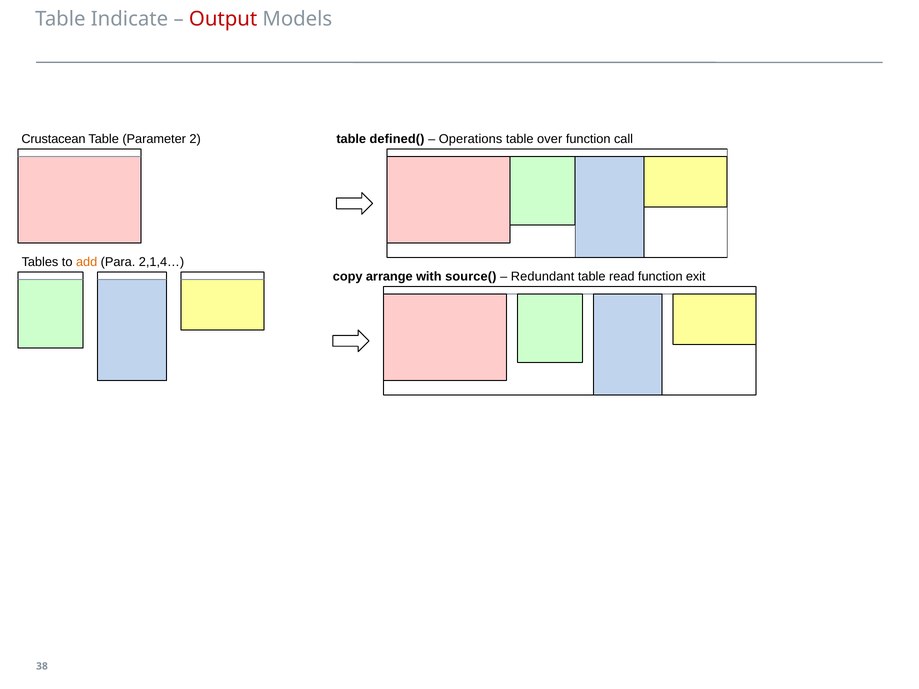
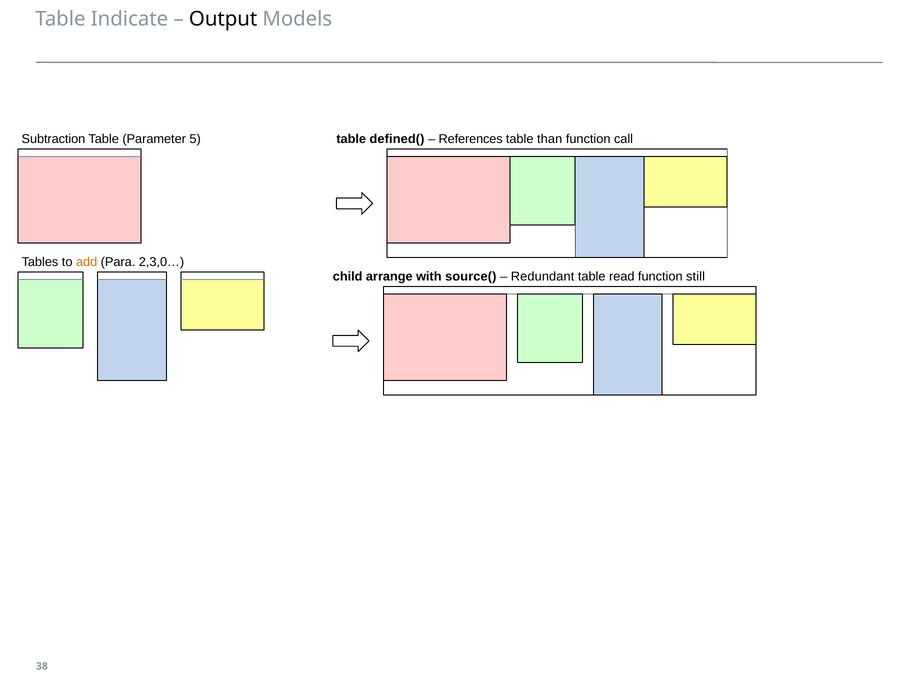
Output colour: red -> black
Crustacean: Crustacean -> Subtraction
2: 2 -> 5
Operations: Operations -> References
over: over -> than
2,1,4…: 2,1,4… -> 2,3,0…
copy: copy -> child
exit: exit -> still
